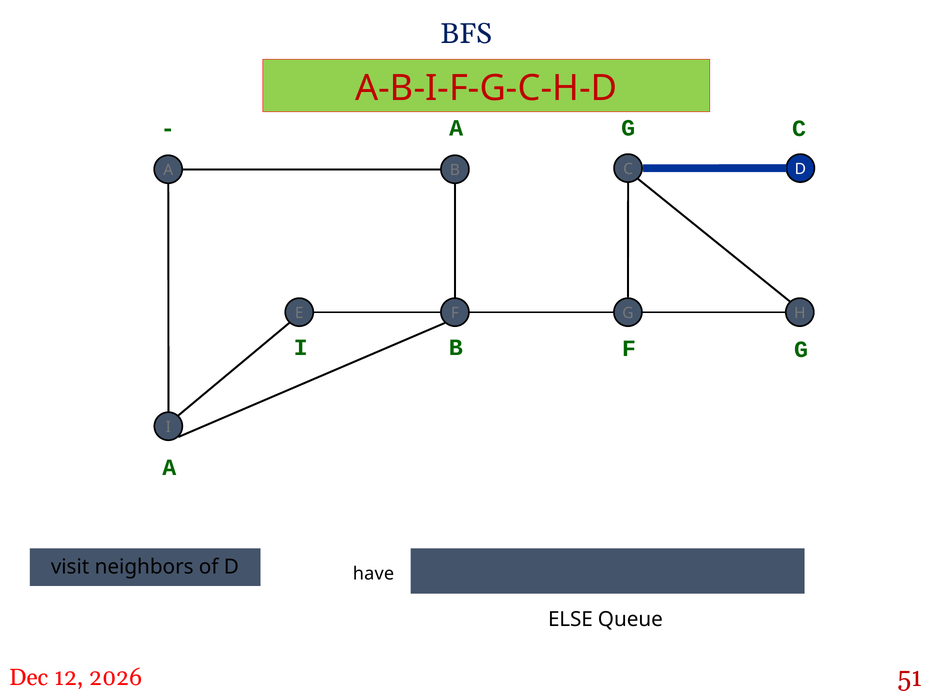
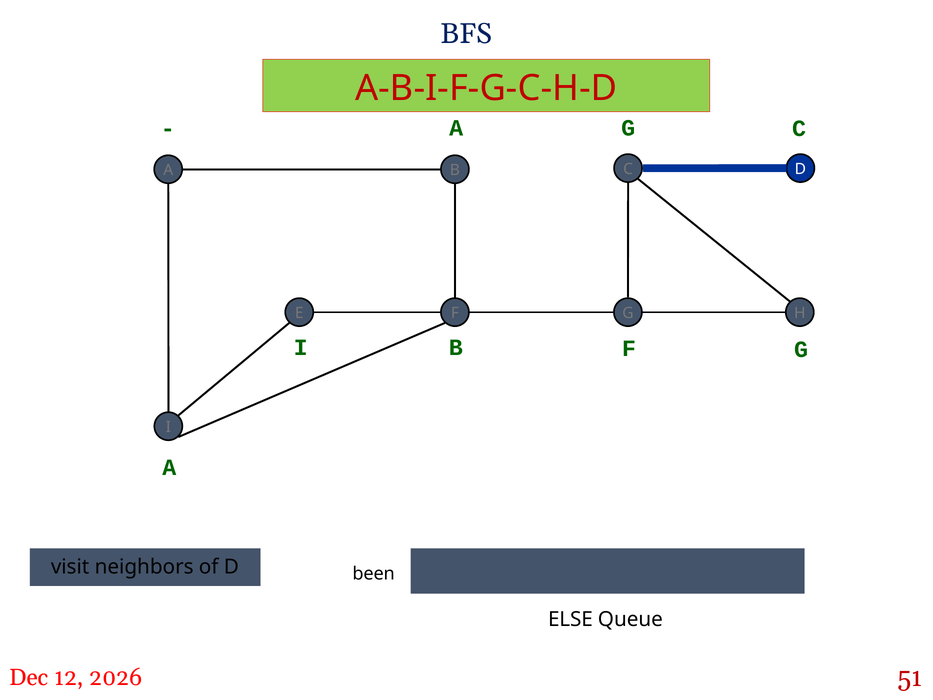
have: have -> been
